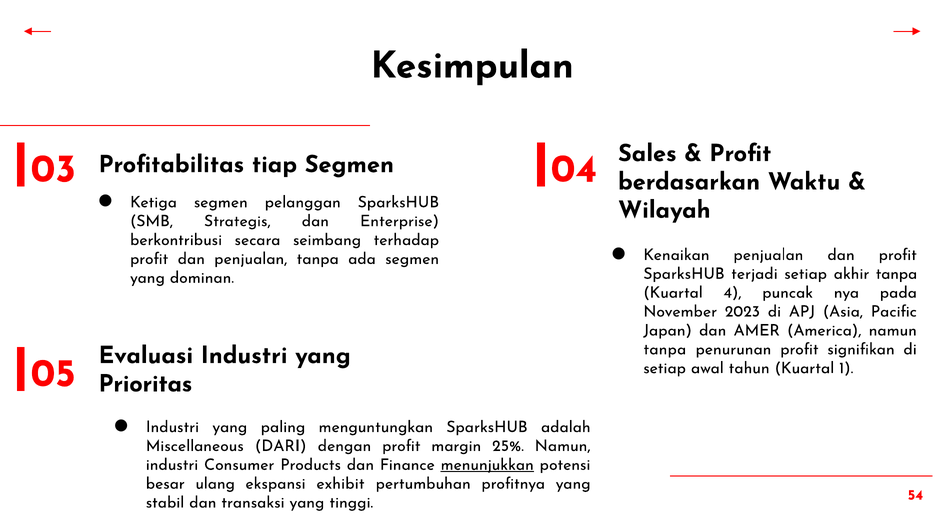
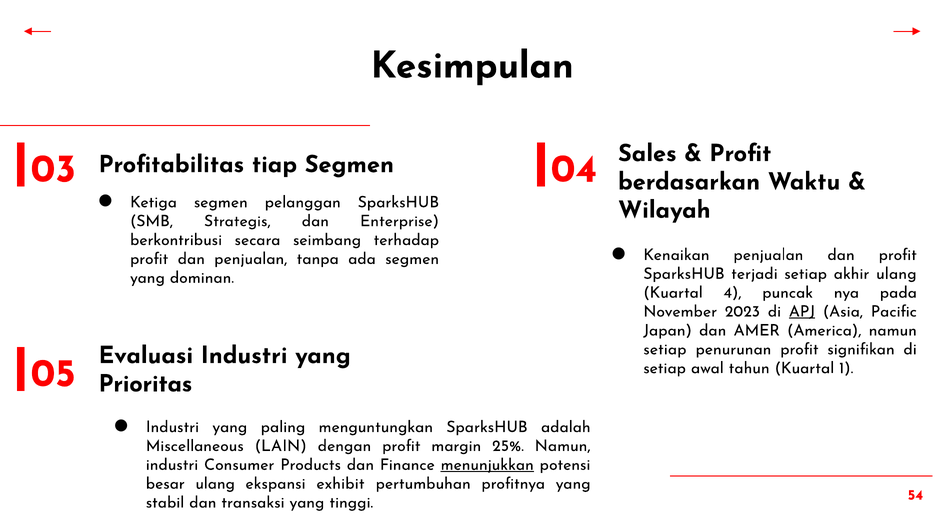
akhir tanpa: tanpa -> ulang
APJ underline: none -> present
tanpa at (665, 350): tanpa -> setiap
DARI: DARI -> LAIN
